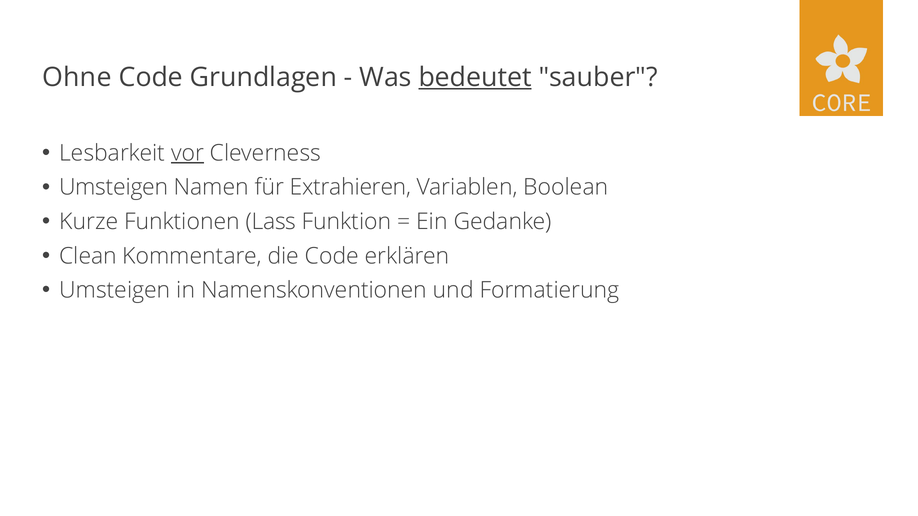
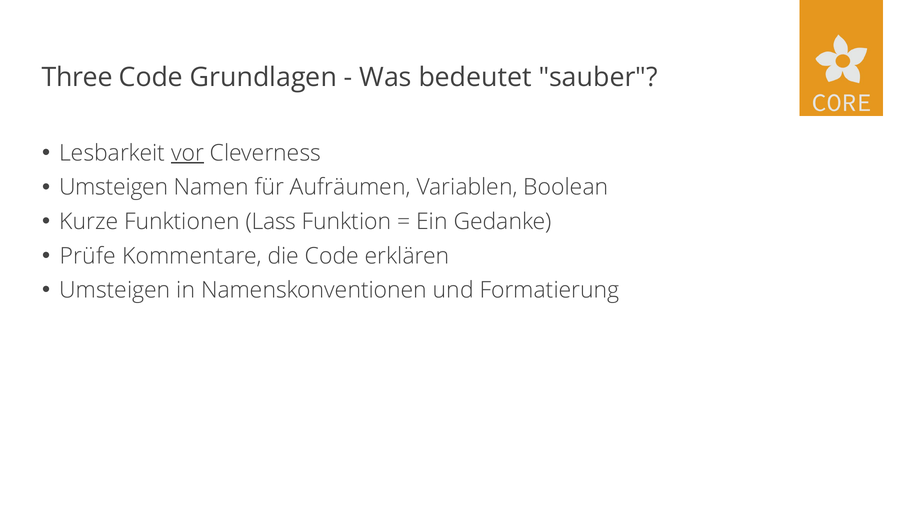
Ohne: Ohne -> Three
bedeutet underline: present -> none
Extrahieren: Extrahieren -> Aufräumen
Clean: Clean -> Prüfe
